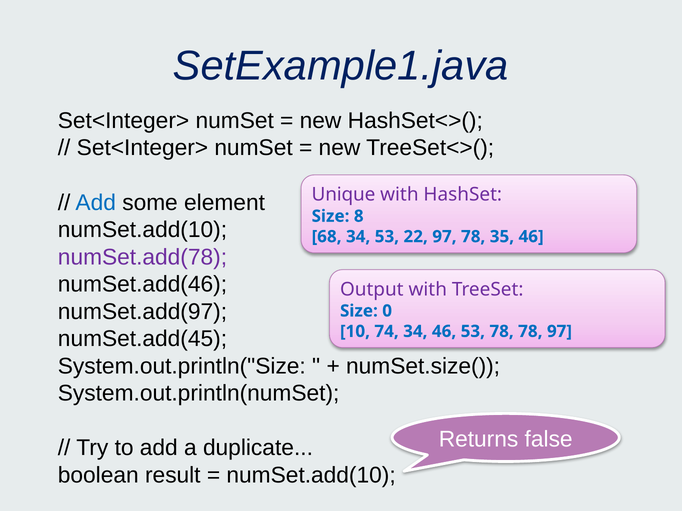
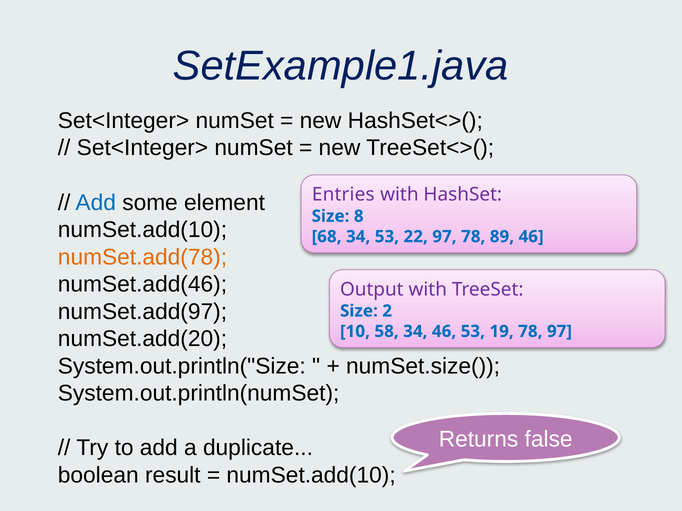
Unique: Unique -> Entries
35: 35 -> 89
numSet.add(78 colour: purple -> orange
0: 0 -> 2
numSet.add(45: numSet.add(45 -> numSet.add(20
74: 74 -> 58
53 78: 78 -> 19
